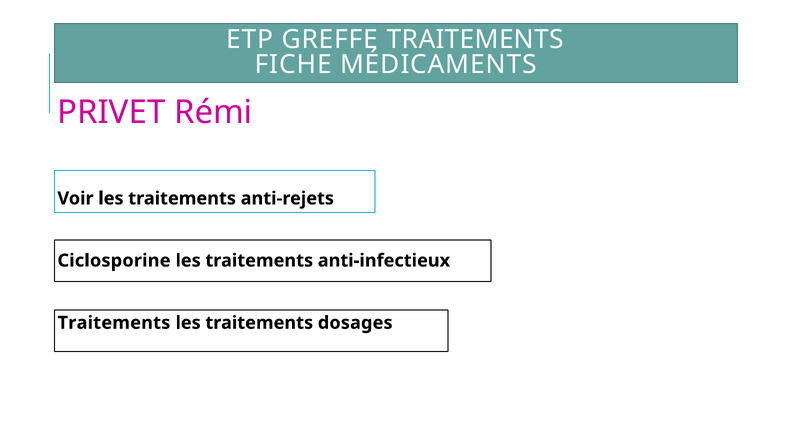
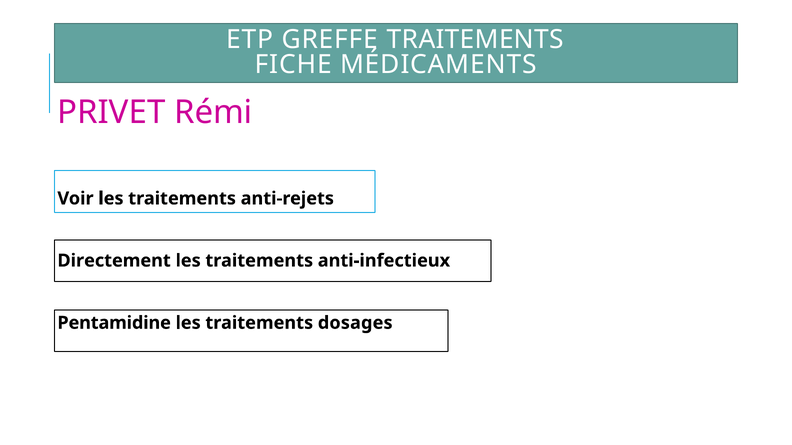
Ciclosporine: Ciclosporine -> Directement
Traitements at (114, 323): Traitements -> Pentamidine
